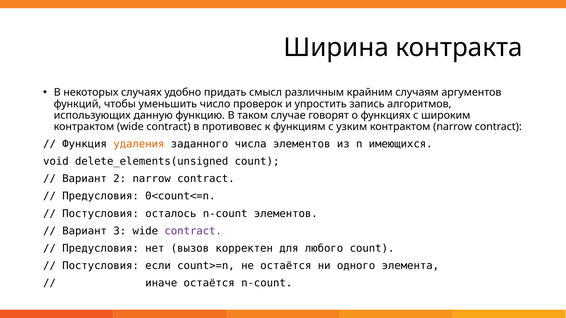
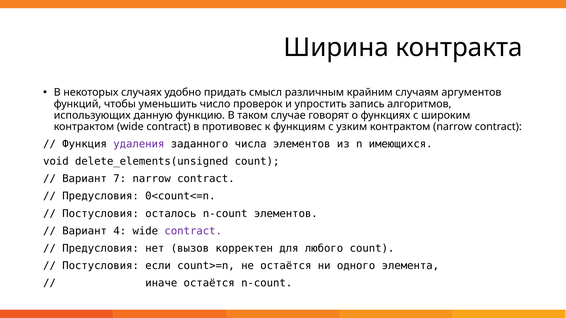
удаления colour: orange -> purple
2: 2 -> 7
3: 3 -> 4
